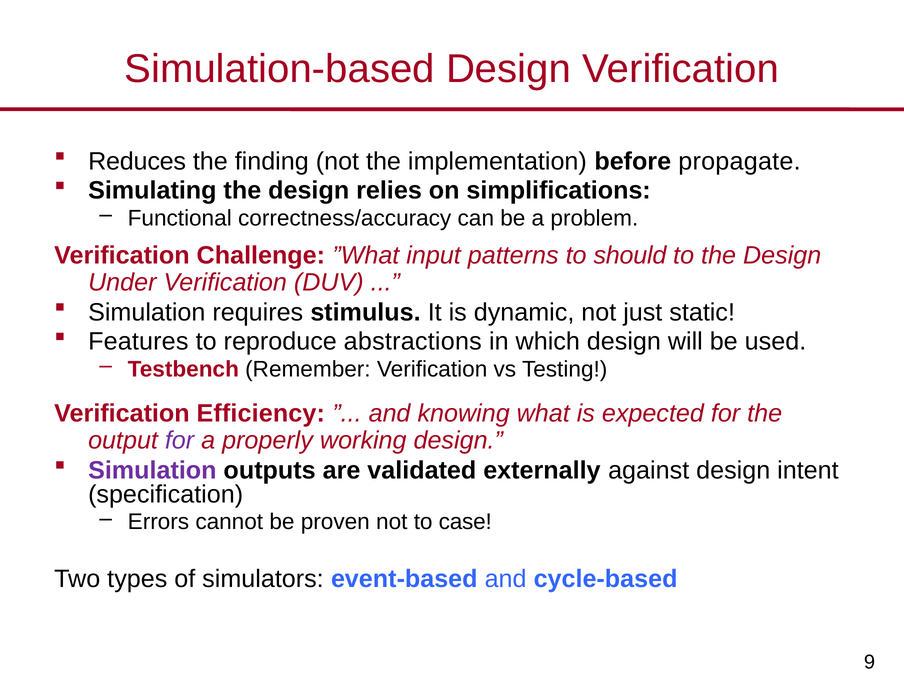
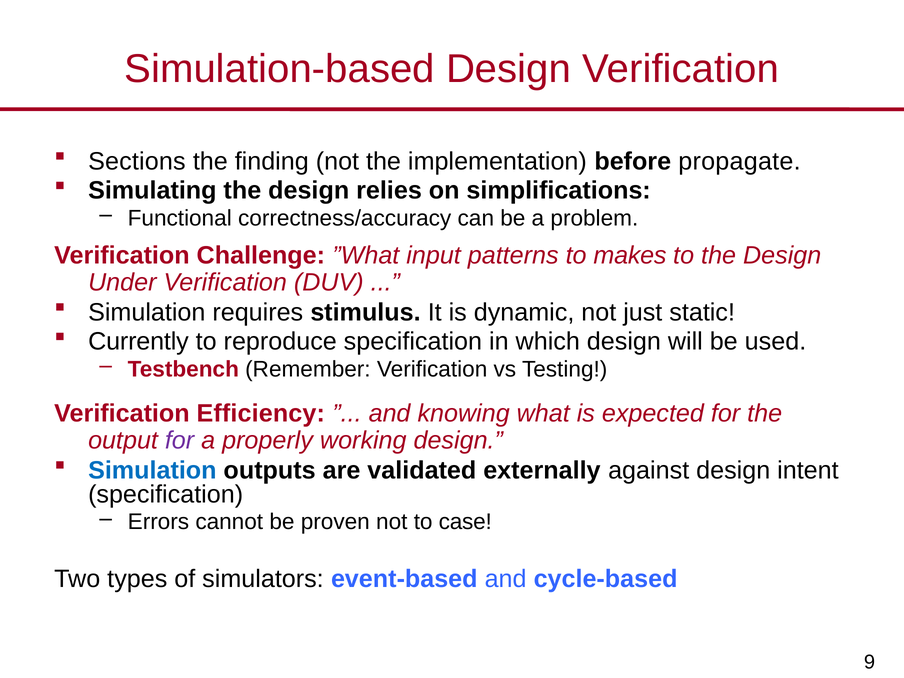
Reduces: Reduces -> Sections
should: should -> makes
Features: Features -> Currently
reproduce abstractions: abstractions -> specification
Simulation at (152, 470) colour: purple -> blue
